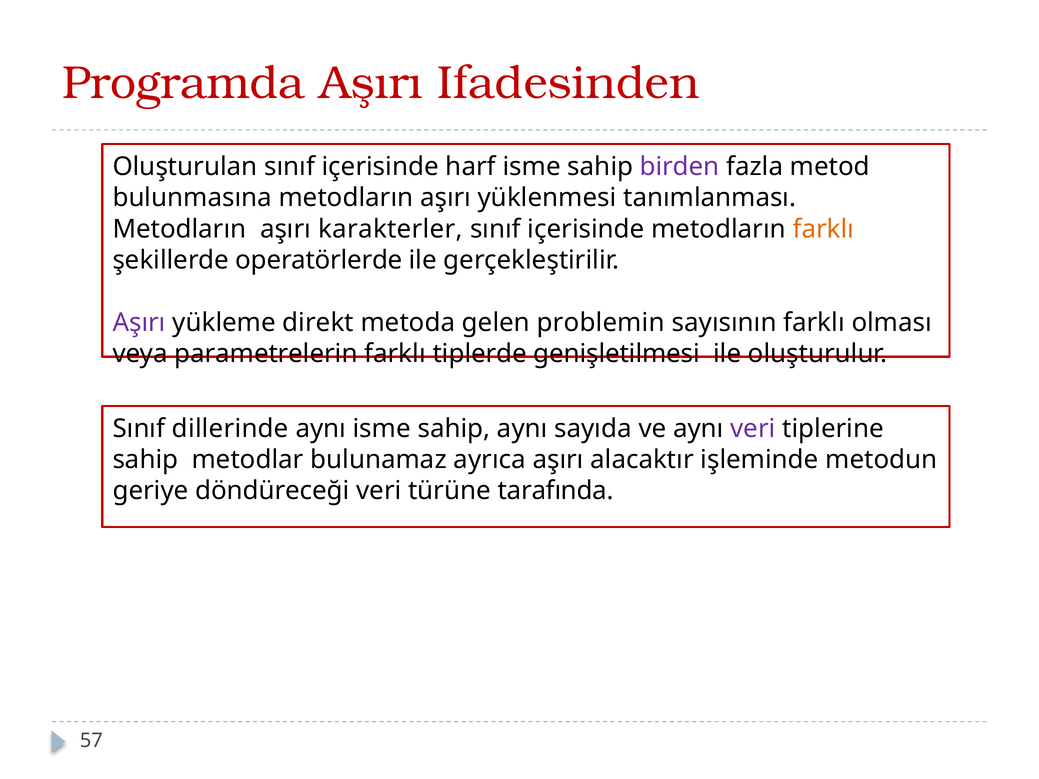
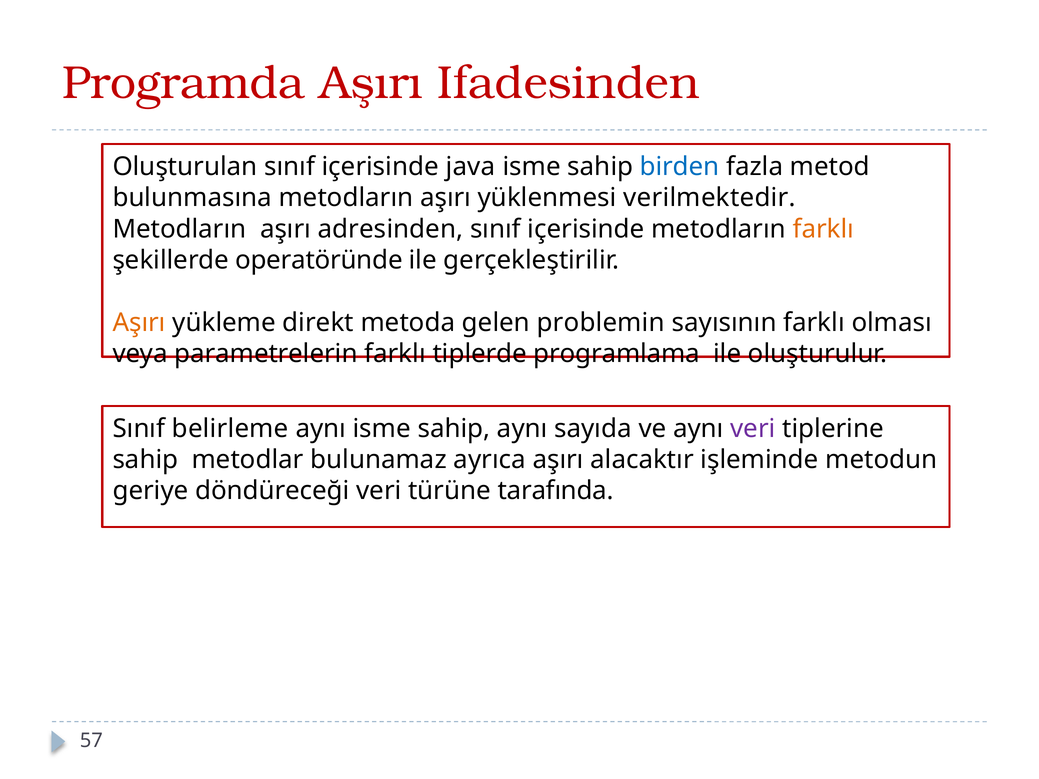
harf: harf -> java
birden colour: purple -> blue
tanımlanması: tanımlanması -> verilmektedir
karakterler: karakterler -> adresinden
operatörlerde: operatörlerde -> operatöründe
Aşırı at (139, 323) colour: purple -> orange
genişletilmesi: genişletilmesi -> programlama
dillerinde: dillerinde -> belirleme
